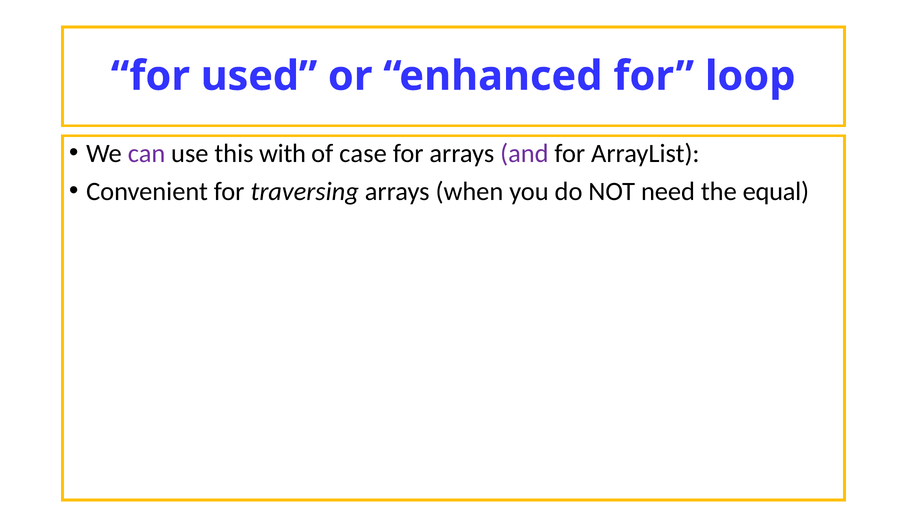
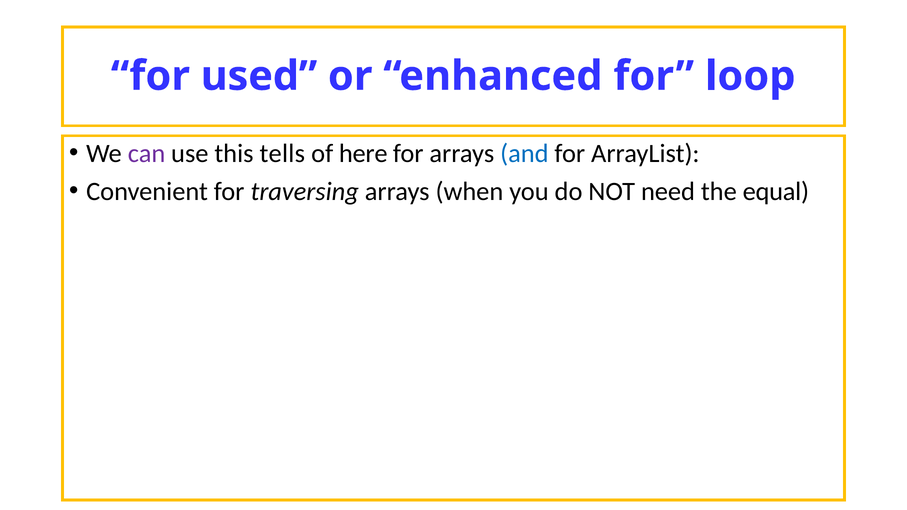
with: with -> tells
case: case -> here
and colour: purple -> blue
